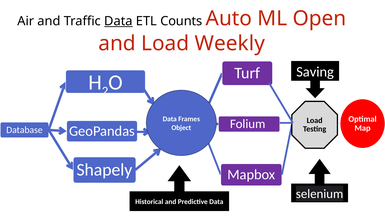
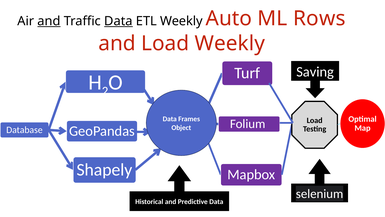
and at (49, 21) underline: none -> present
ETL Counts: Counts -> Weekly
Open: Open -> Rows
